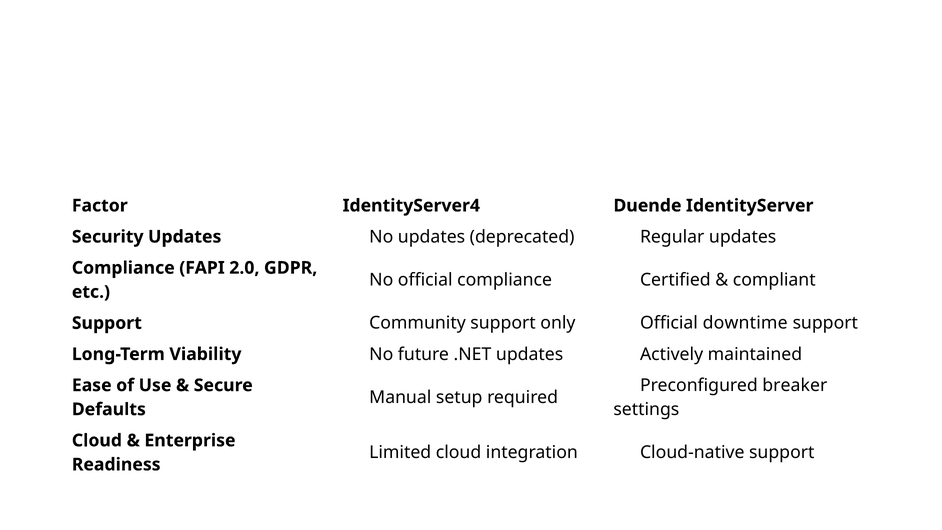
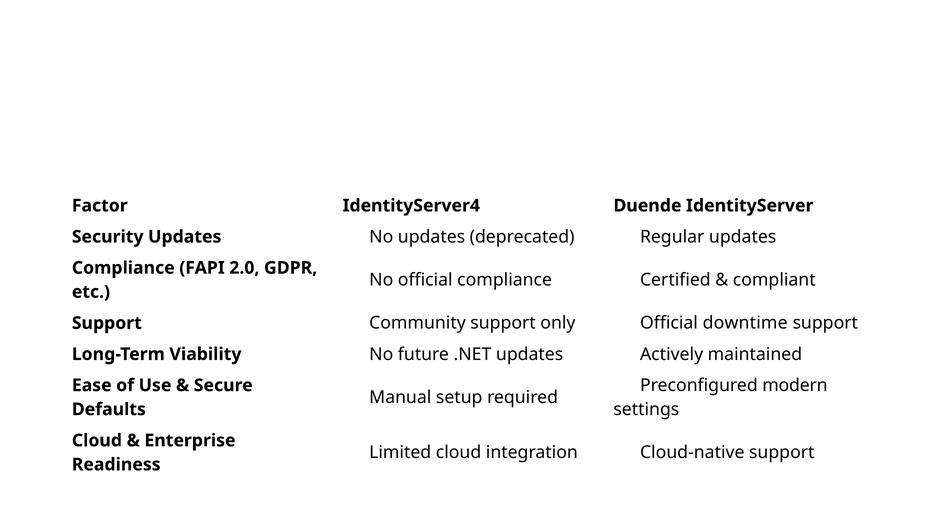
breaker: breaker -> modern
